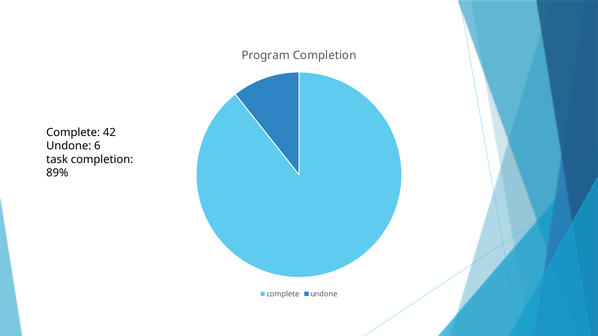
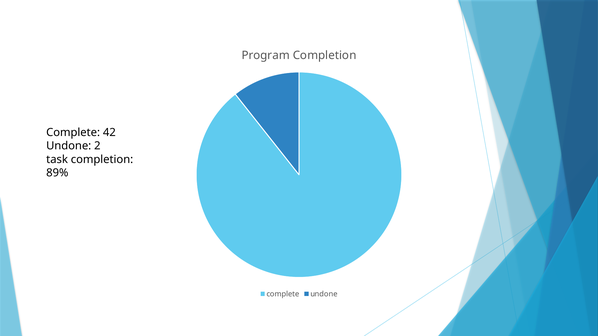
6: 6 -> 2
